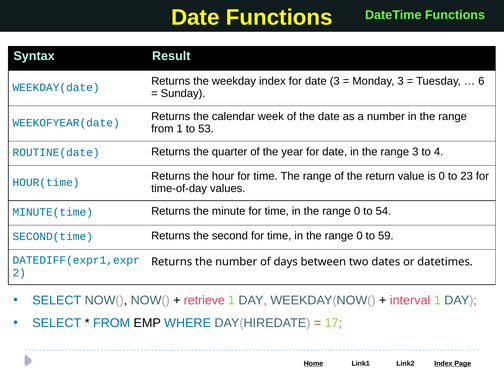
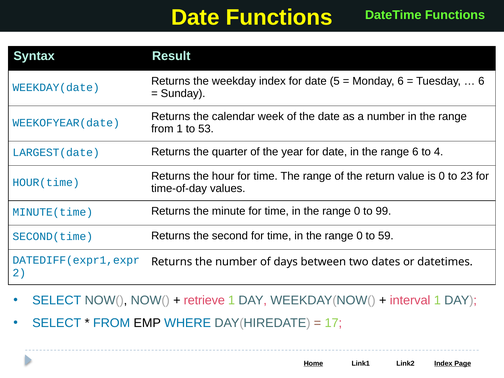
date 3: 3 -> 5
Monday 3: 3 -> 6
ROUTINE(date: ROUTINE(date -> LARGEST(date
range 3: 3 -> 6
54: 54 -> 99
